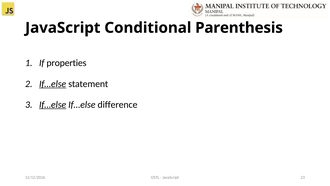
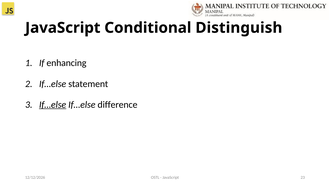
Parenthesis: Parenthesis -> Distinguish
properties: properties -> enhancing
If…else at (53, 84) underline: present -> none
